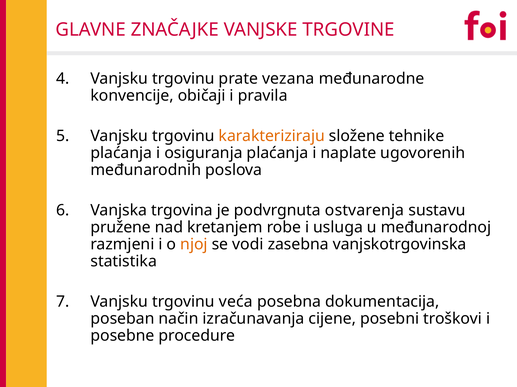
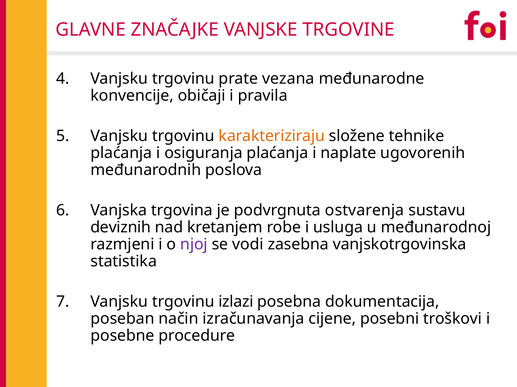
pružene: pružene -> deviznih
njoj colour: orange -> purple
veća: veća -> izlazi
